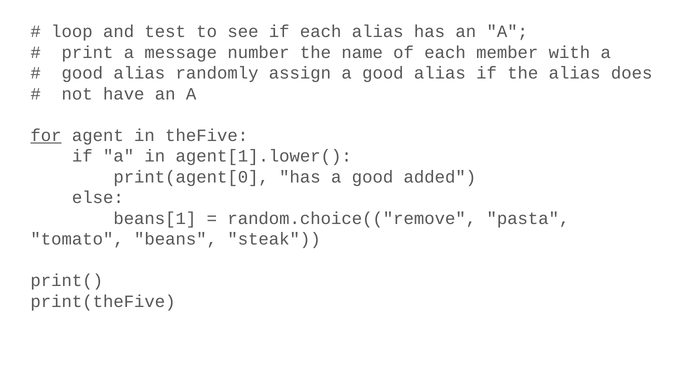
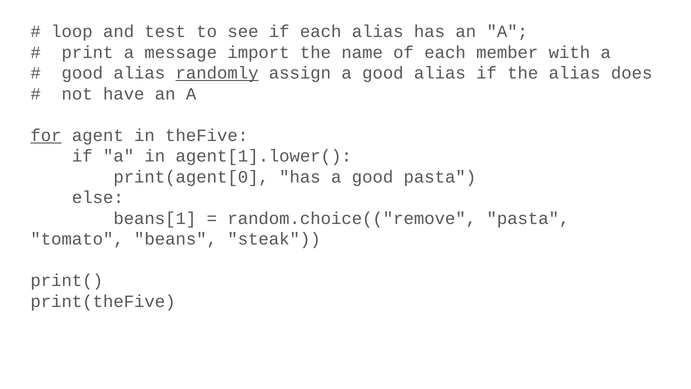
number: number -> import
randomly underline: none -> present
good added: added -> pasta
